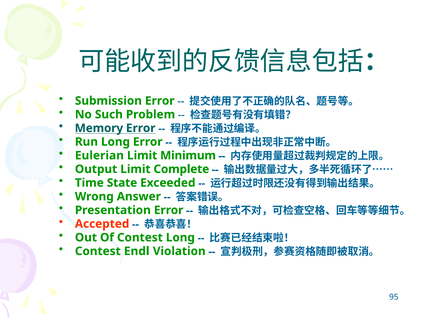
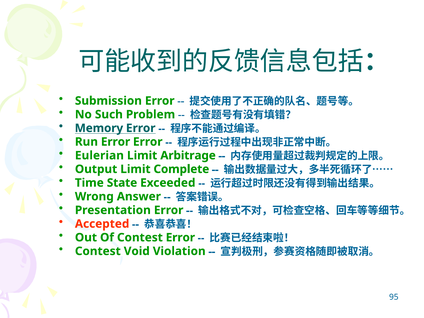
Run Long: Long -> Error
Minimum: Minimum -> Arbitrage
Contest Long: Long -> Error
Endl: Endl -> Void
